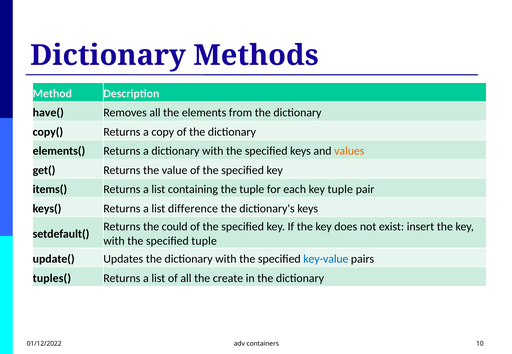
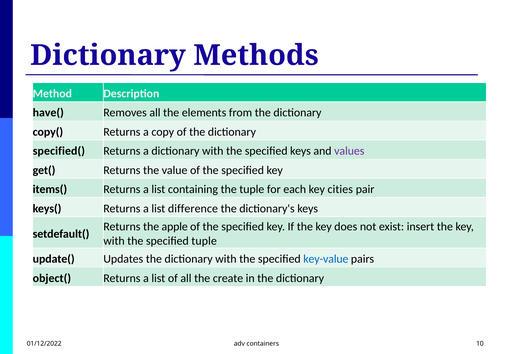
elements(: elements( -> specified(
values colour: orange -> purple
key tuple: tuple -> cities
could: could -> apple
tuples(: tuples( -> object(
